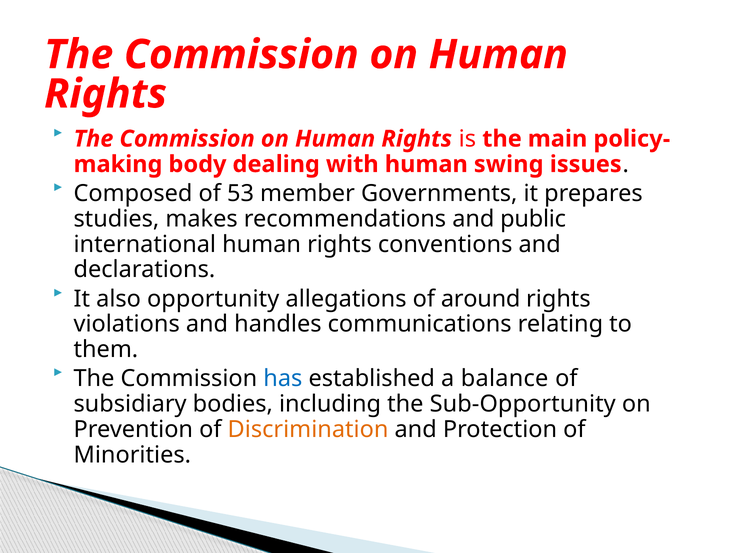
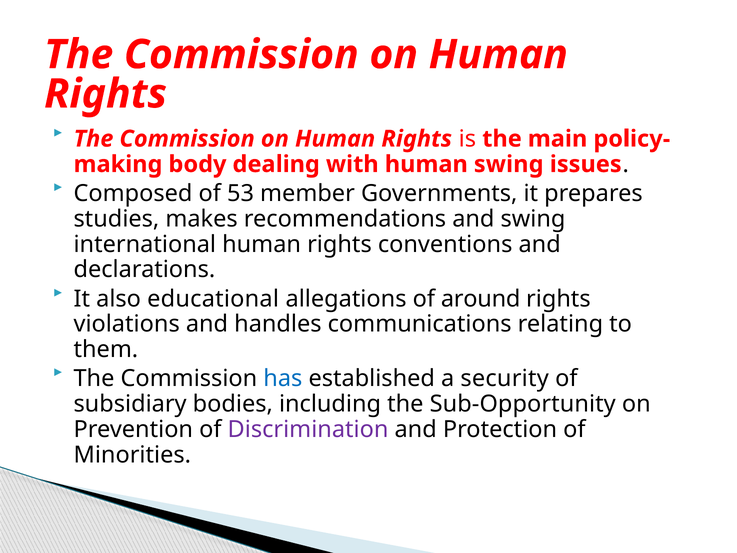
and public: public -> swing
opportunity: opportunity -> educational
balance: balance -> security
Discrimination colour: orange -> purple
